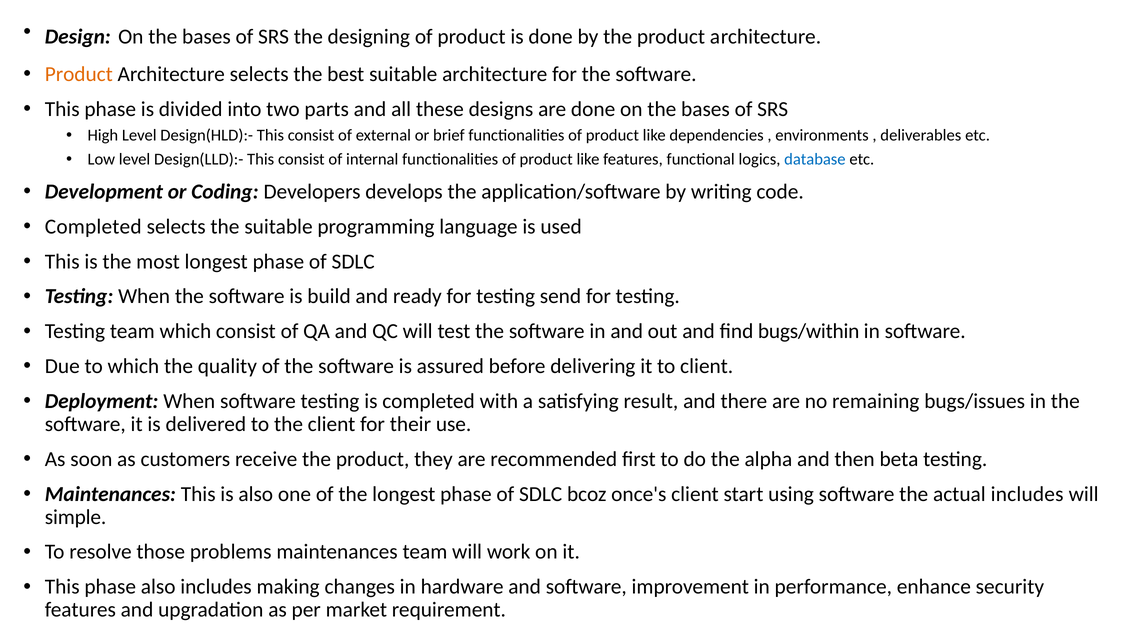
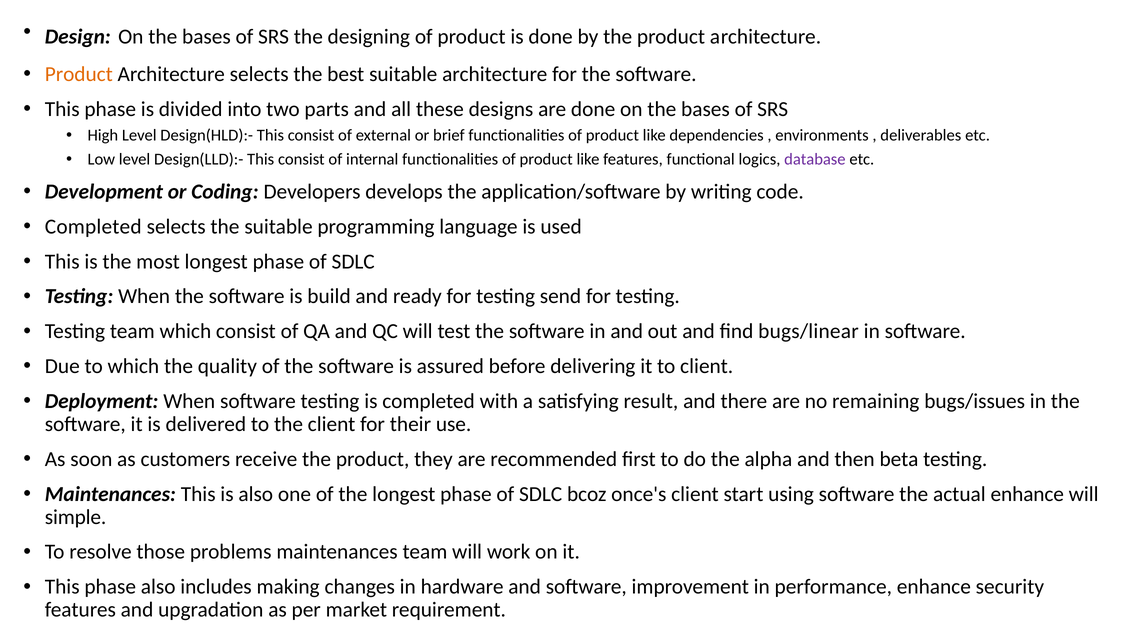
database colour: blue -> purple
bugs/within: bugs/within -> bugs/linear
actual includes: includes -> enhance
